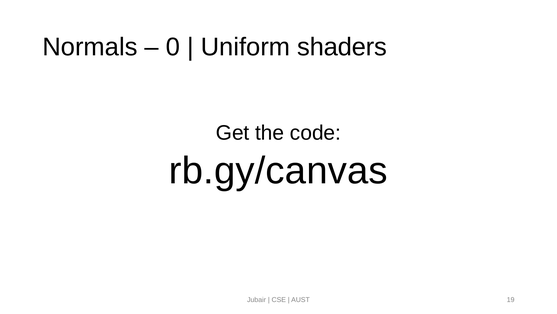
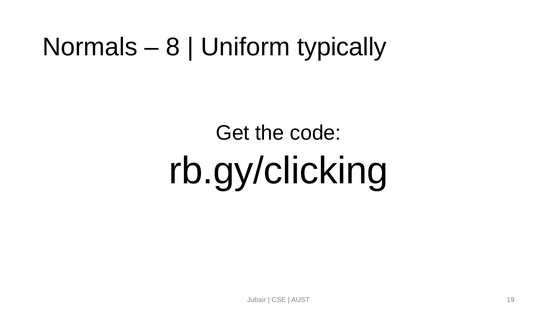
0: 0 -> 8
shaders: shaders -> typically
rb.gy/canvas: rb.gy/canvas -> rb.gy/clicking
